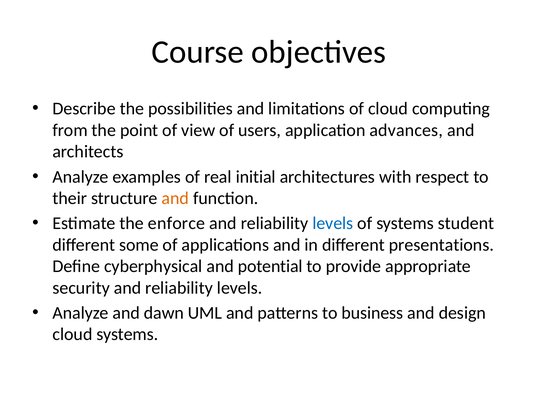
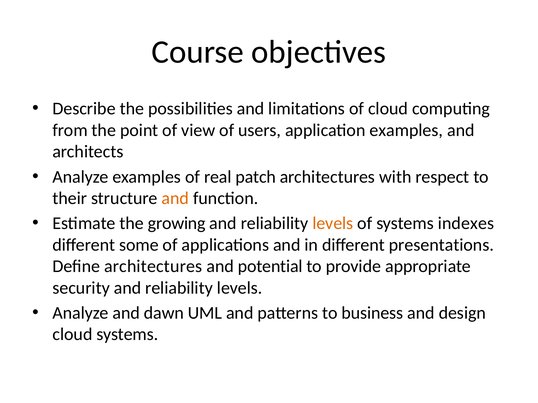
application advances: advances -> examples
initial: initial -> patch
enforce: enforce -> growing
levels at (333, 224) colour: blue -> orange
student: student -> indexes
Define cyberphysical: cyberphysical -> architectures
